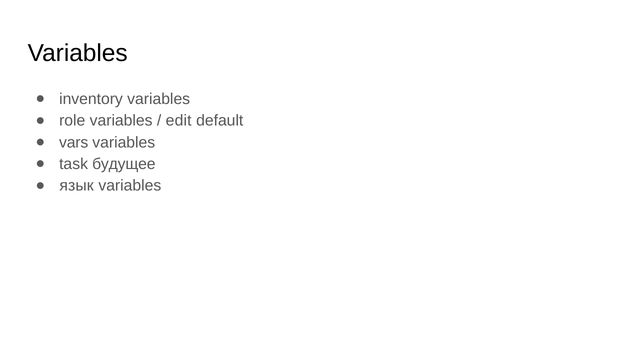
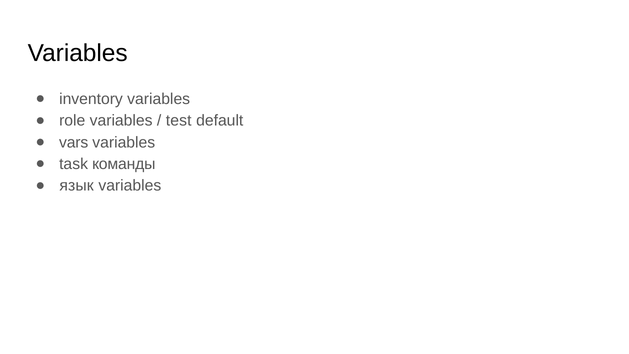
edit: edit -> test
будущее: будущее -> команды
